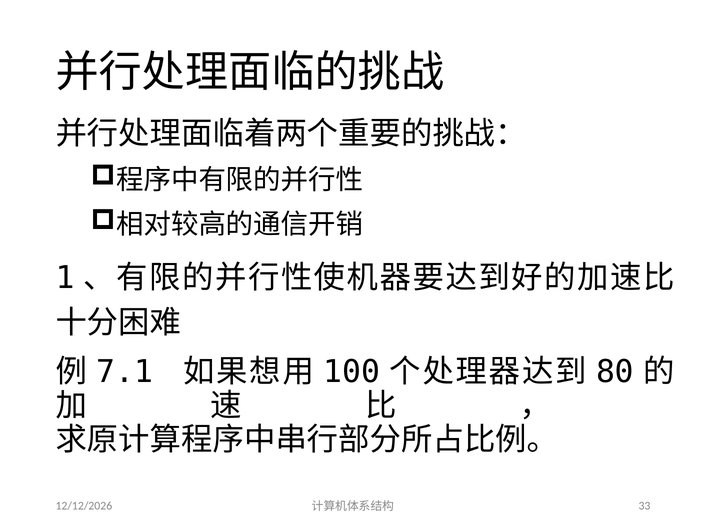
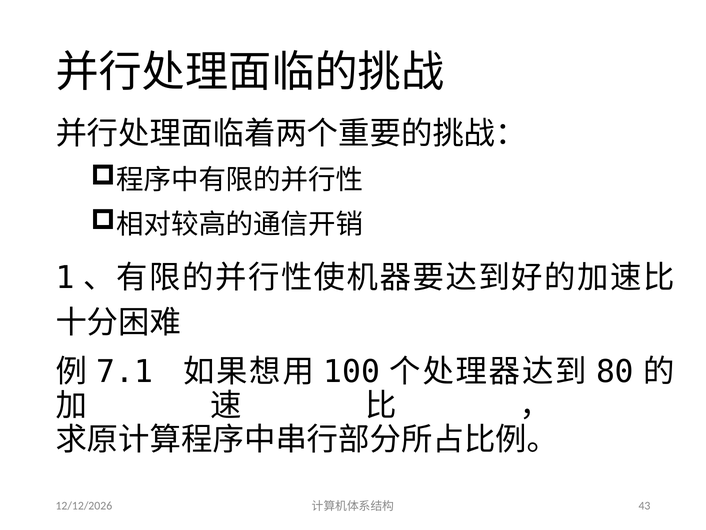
33: 33 -> 43
